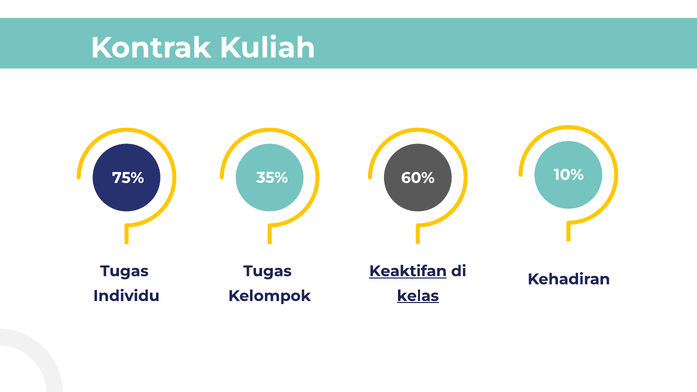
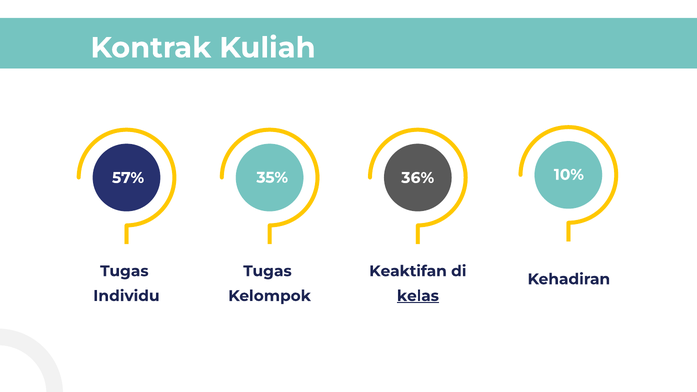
75%: 75% -> 57%
60%: 60% -> 36%
Keaktifan underline: present -> none
